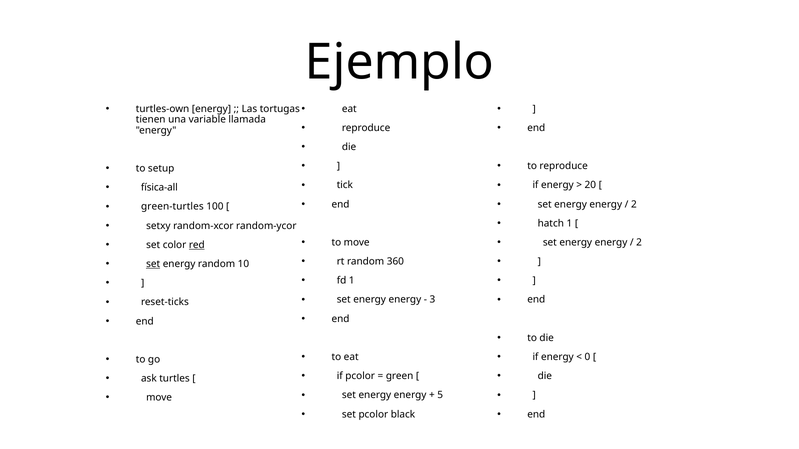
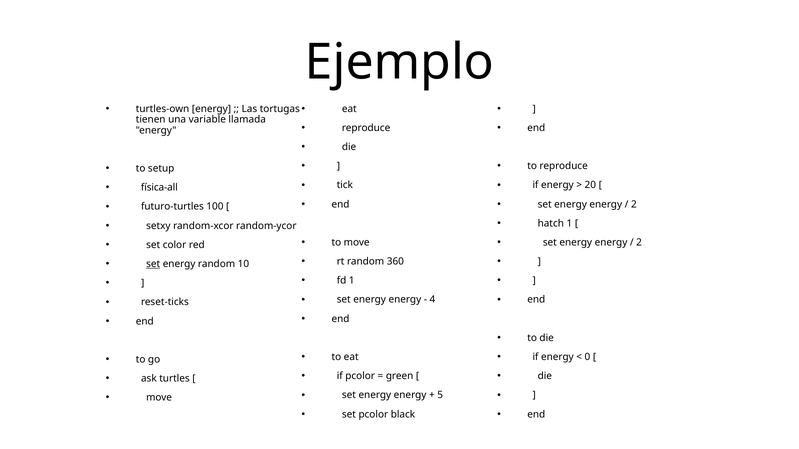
green-turtles: green-turtles -> futuro-turtles
red underline: present -> none
3: 3 -> 4
